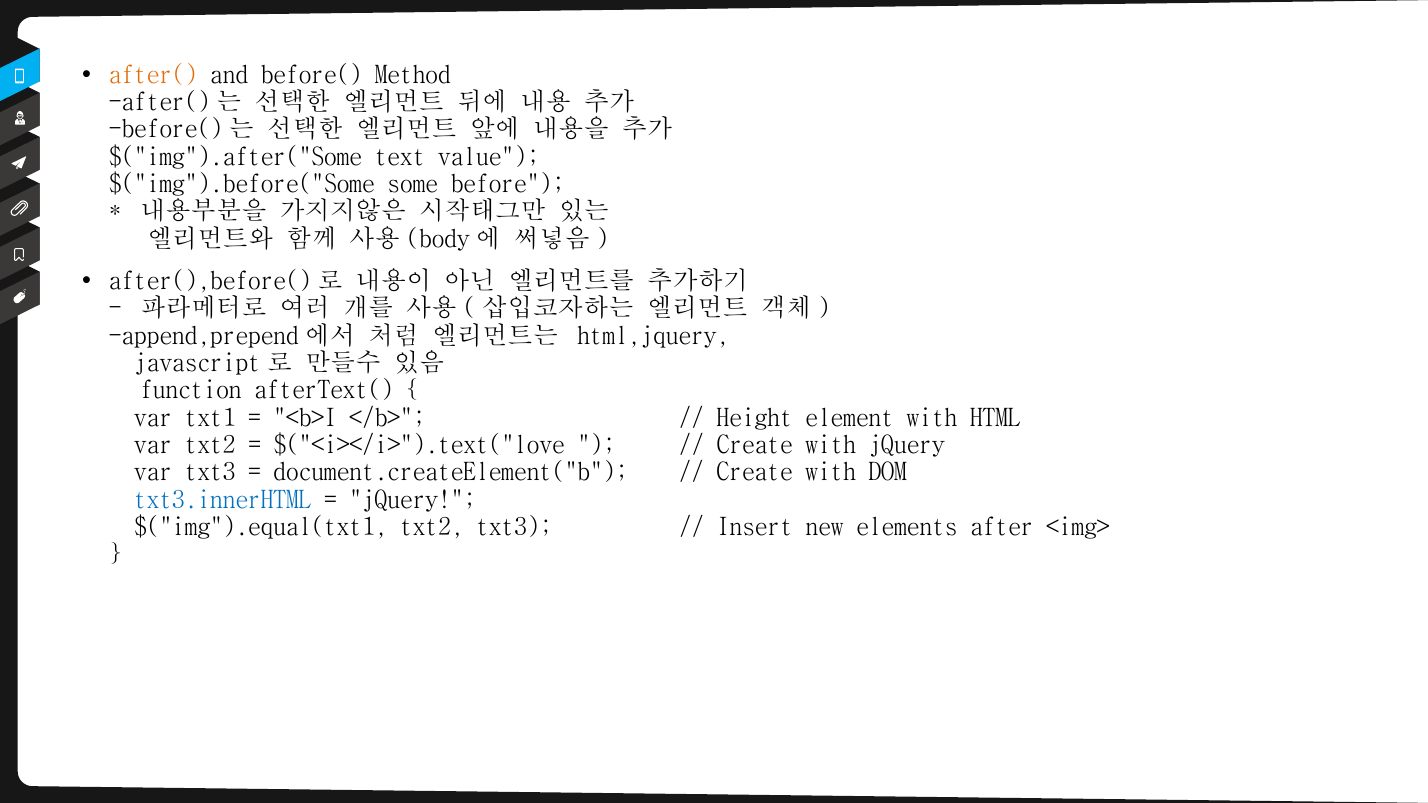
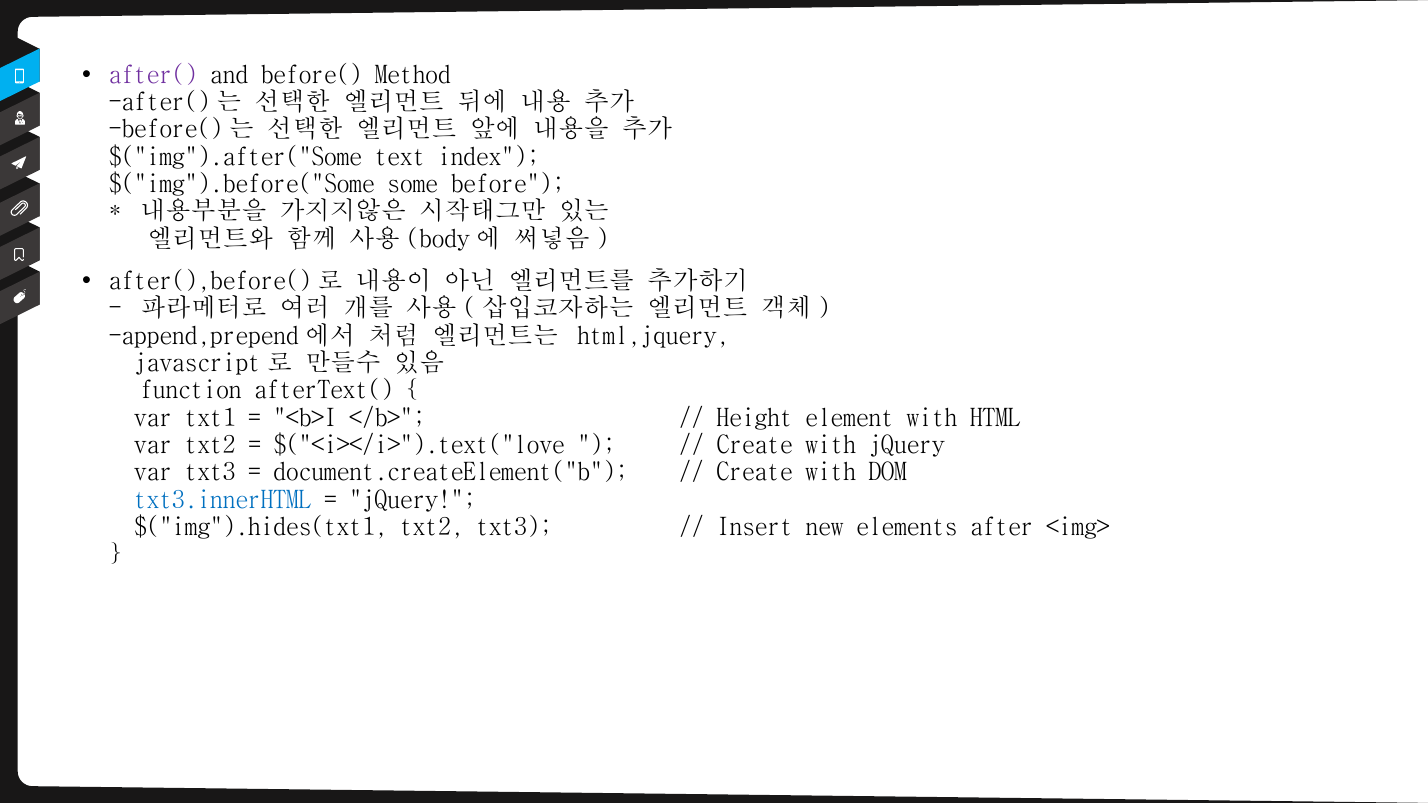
after( colour: orange -> purple
value: value -> index
$("img").equal(txt1: $("img").equal(txt1 -> $("img").hides(txt1
